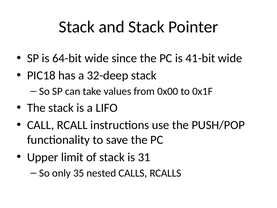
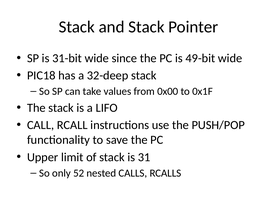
64-bit: 64-bit -> 31-bit
41-bit: 41-bit -> 49-bit
35: 35 -> 52
